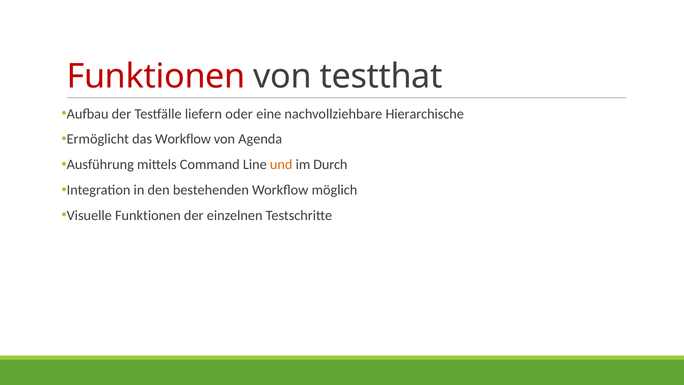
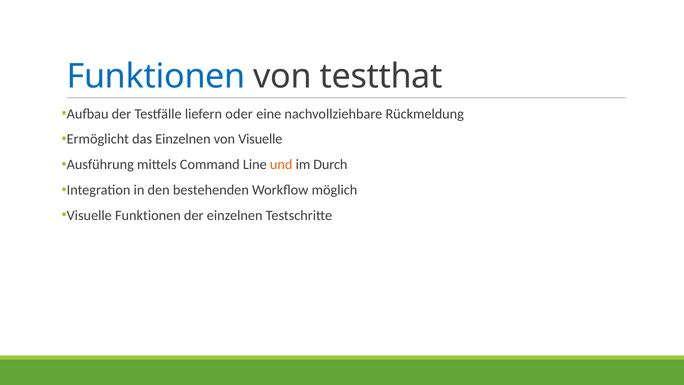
Funktionen at (156, 77) colour: red -> blue
Hierarchische: Hierarchische -> Rückmeldung
das Workflow: Workflow -> Einzelnen
von Agenda: Agenda -> Visuelle
